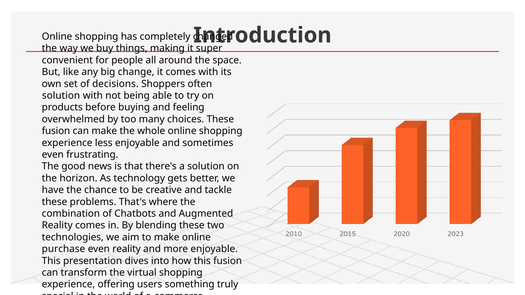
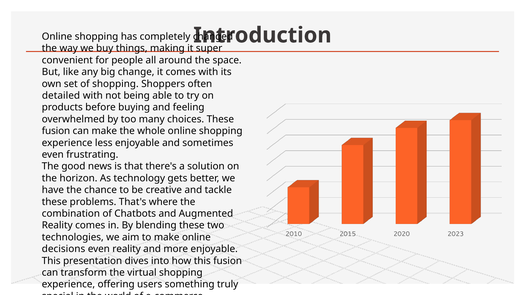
of decisions: decisions -> shopping
solution at (61, 96): solution -> detailed
purchase: purchase -> decisions
